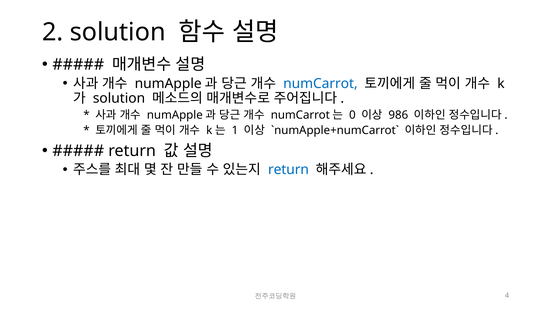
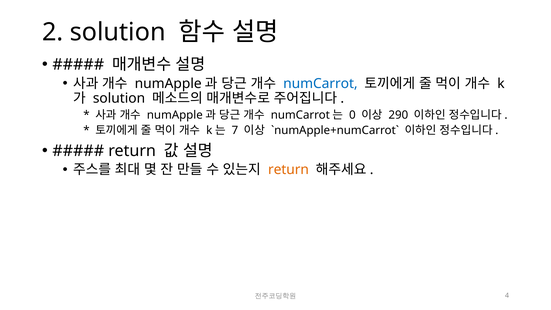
986: 986 -> 290
1: 1 -> 7
return at (288, 170) colour: blue -> orange
